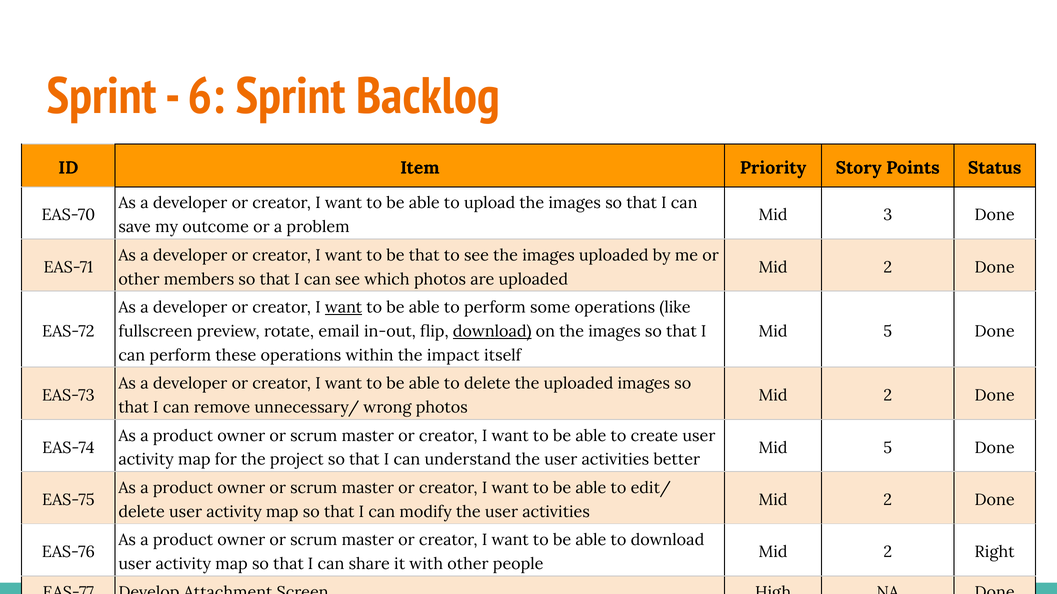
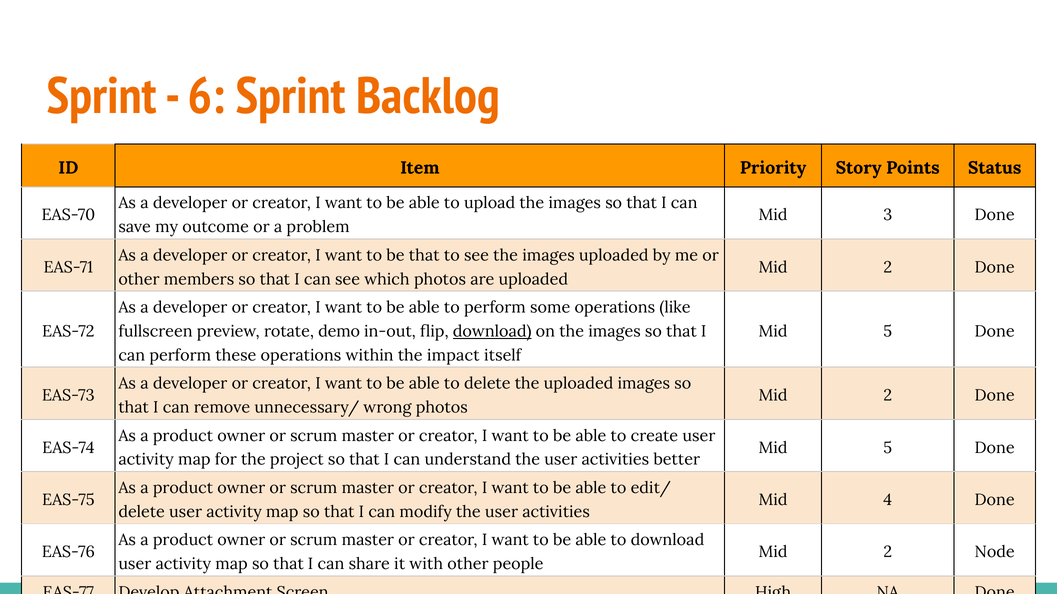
want at (344, 308) underline: present -> none
email: email -> demo
2 at (888, 500): 2 -> 4
Right: Right -> Node
